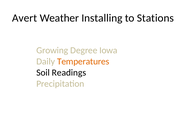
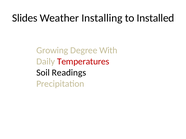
Avert: Avert -> Slides
Stations: Stations -> Installed
Iowa: Iowa -> With
Temperatures colour: orange -> red
